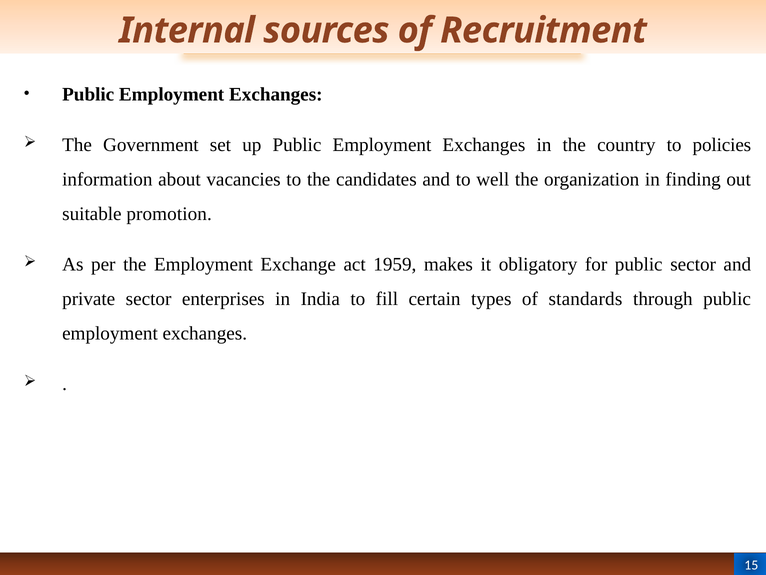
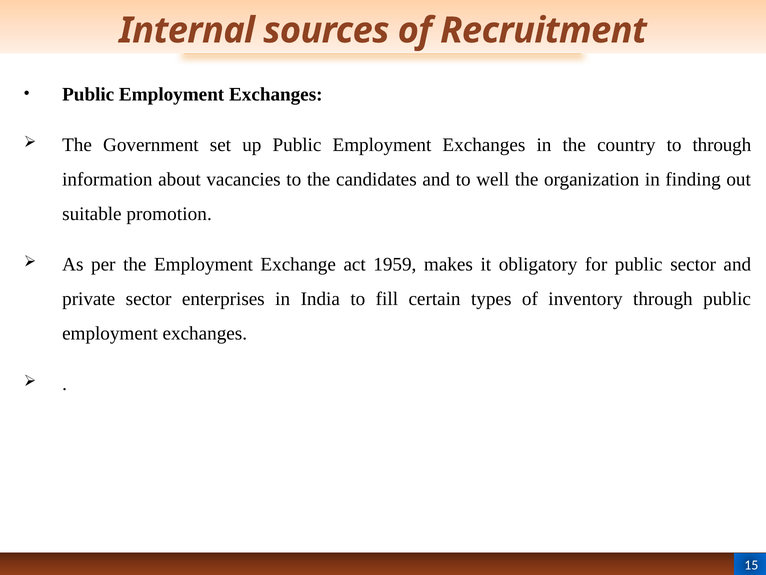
to policies: policies -> through
standards: standards -> inventory
